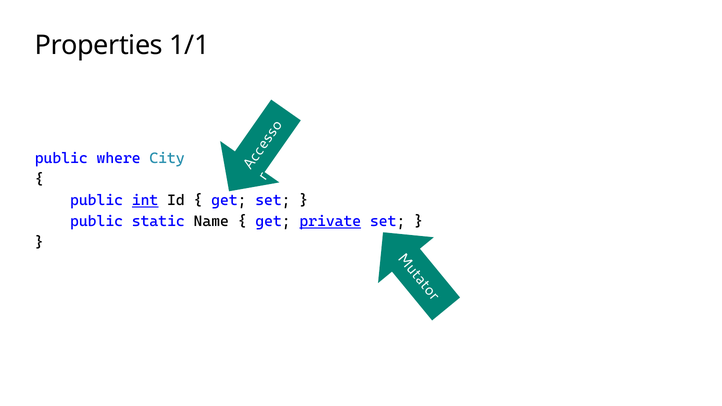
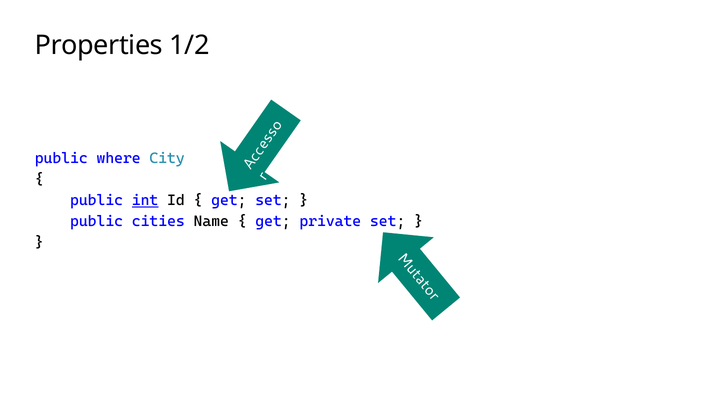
1/1: 1/1 -> 1/2
static: static -> cities
private underline: present -> none
